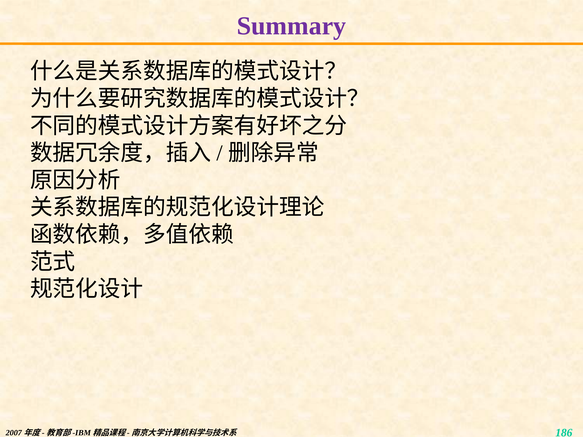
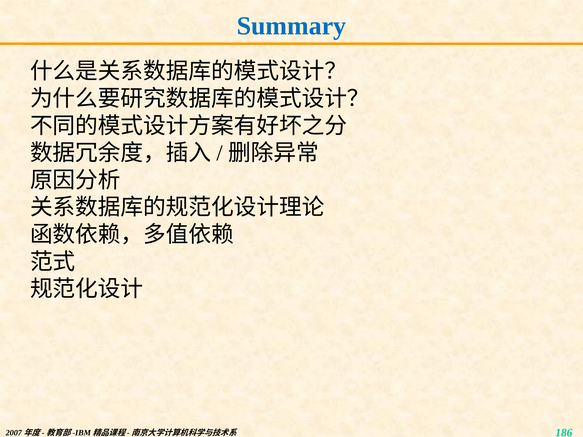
Summary colour: purple -> blue
